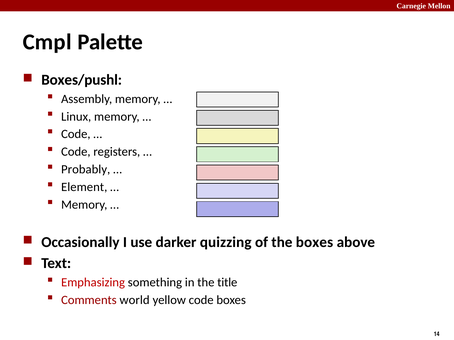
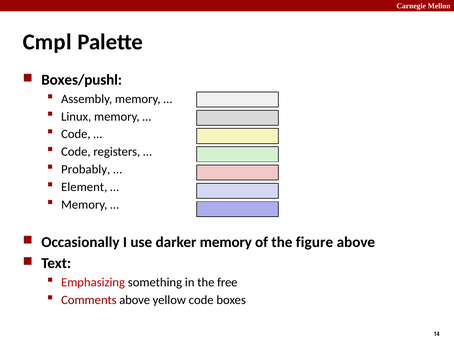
darker quizzing: quizzing -> memory
the boxes: boxes -> figure
title: title -> free
Comments world: world -> above
